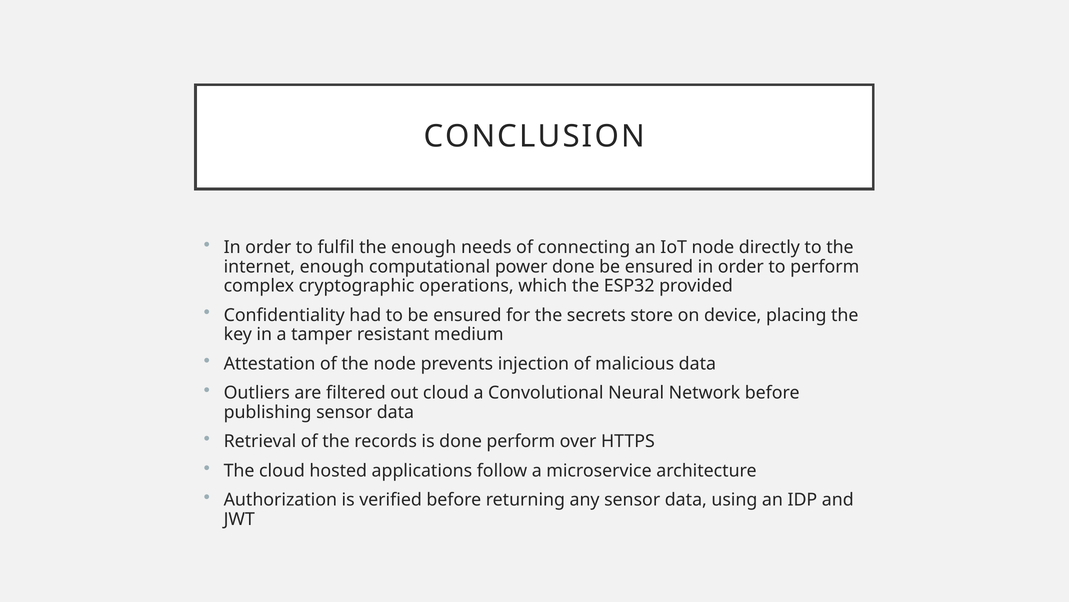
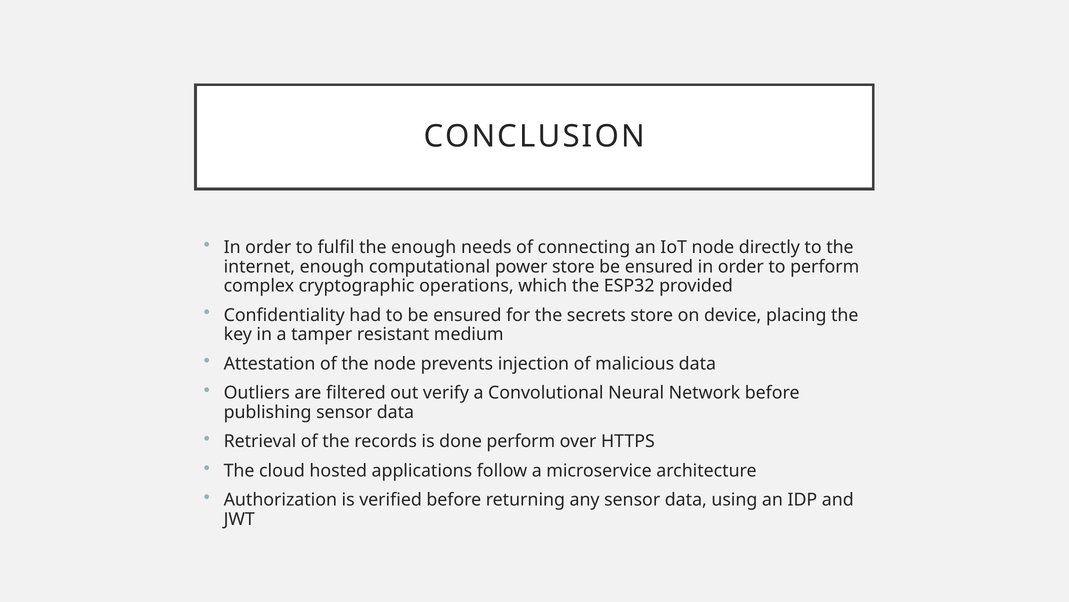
power done: done -> store
out cloud: cloud -> verify
